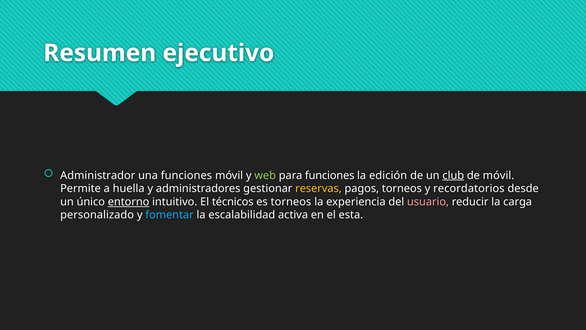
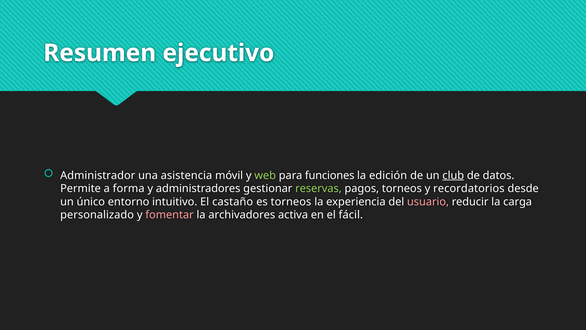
una funciones: funciones -> asistencia
de móvil: móvil -> datos
huella: huella -> forma
reservas colour: yellow -> light green
entorno underline: present -> none
técnicos: técnicos -> castaño
fomentar colour: light blue -> pink
escalabilidad: escalabilidad -> archivadores
esta: esta -> fácil
